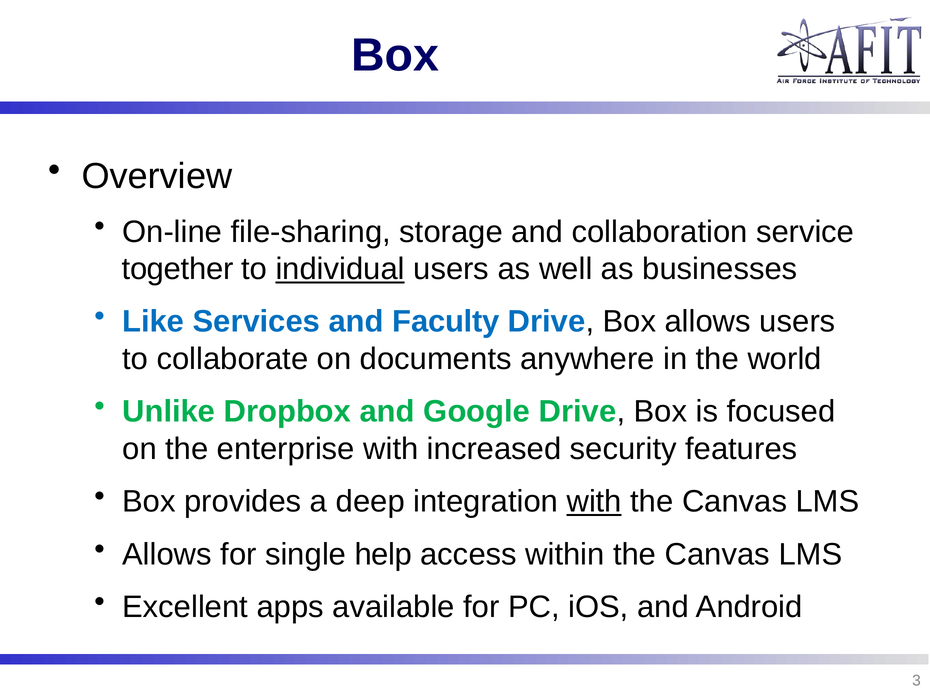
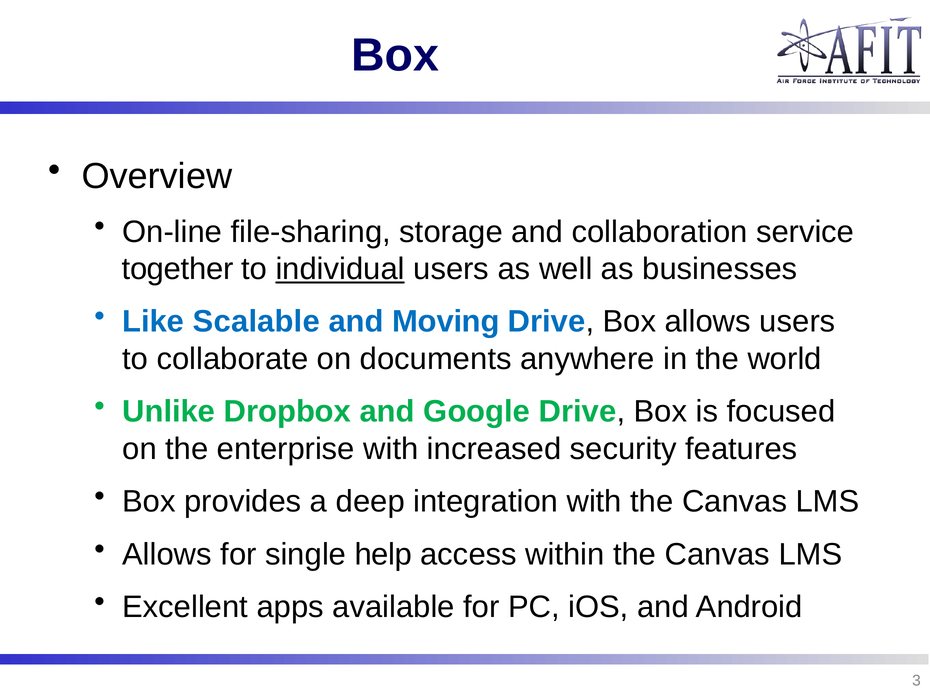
Services: Services -> Scalable
Faculty: Faculty -> Moving
with at (594, 501) underline: present -> none
